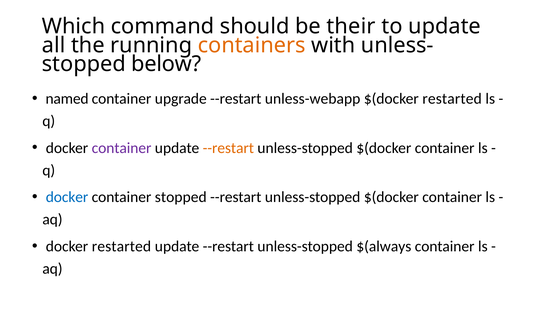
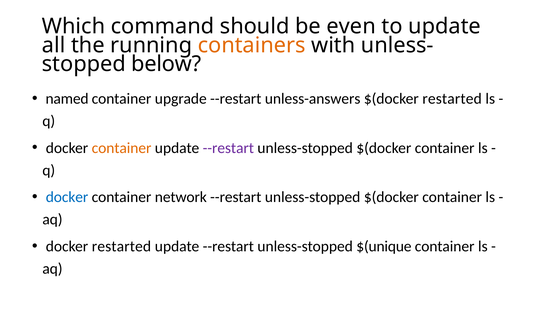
their: their -> even
unless-webapp: unless-webapp -> unless-answers
container at (122, 148) colour: purple -> orange
--restart at (228, 148) colour: orange -> purple
container stopped: stopped -> network
$(always: $(always -> $(unique
